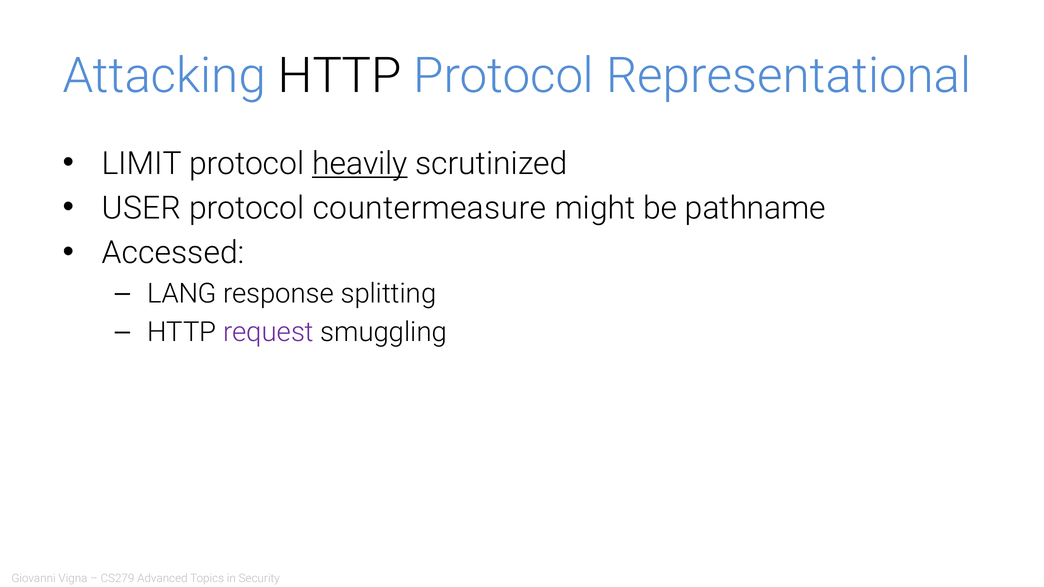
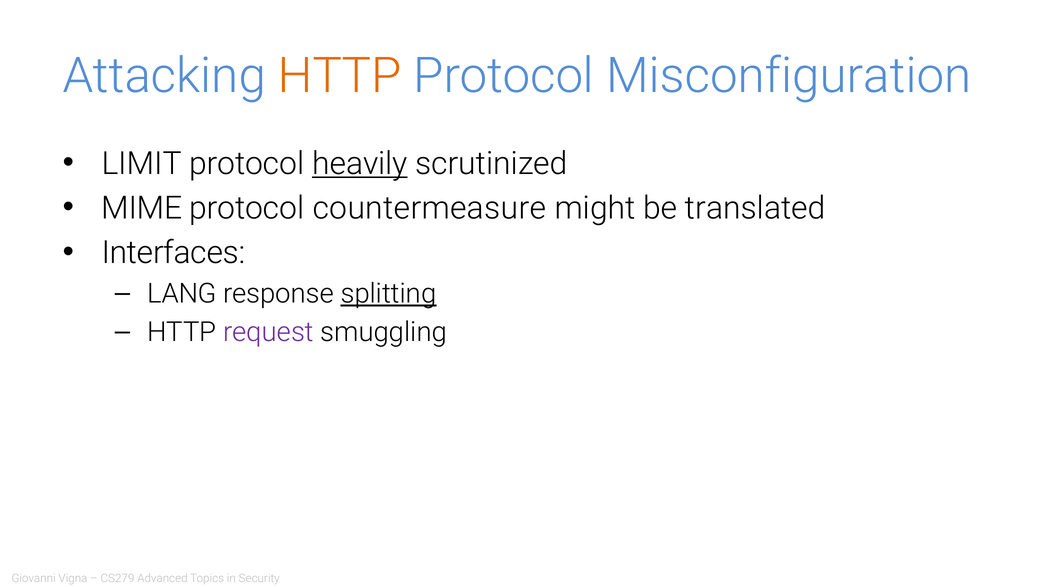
HTTP at (340, 76) colour: black -> orange
Representational: Representational -> Misconfiguration
USER: USER -> MIME
pathname: pathname -> translated
Accessed: Accessed -> Interfaces
splitting underline: none -> present
